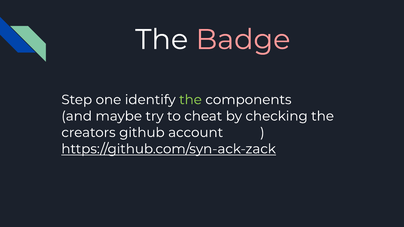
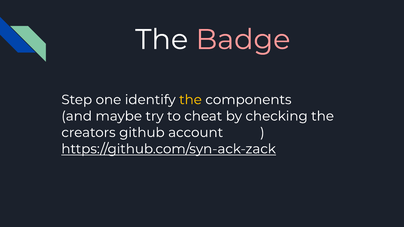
the at (191, 100) colour: light green -> yellow
